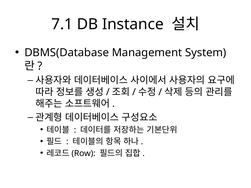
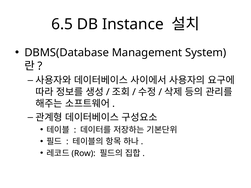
7.1: 7.1 -> 6.5
